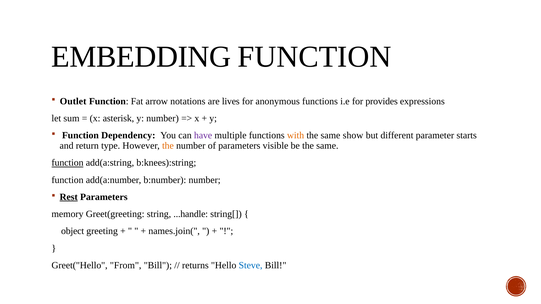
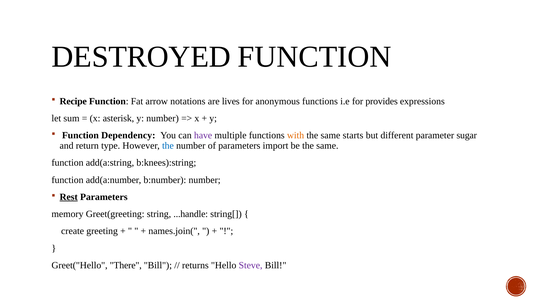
EMBEDDING: EMBEDDING -> DESTROYED
Outlet: Outlet -> Recipe
show: show -> starts
starts: starts -> sugar
the at (168, 146) colour: orange -> blue
visible: visible -> import
function at (68, 163) underline: present -> none
object: object -> create
From: From -> There
Steve colour: blue -> purple
